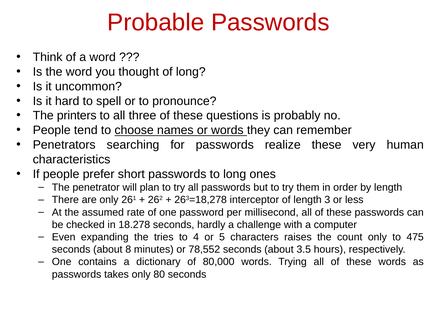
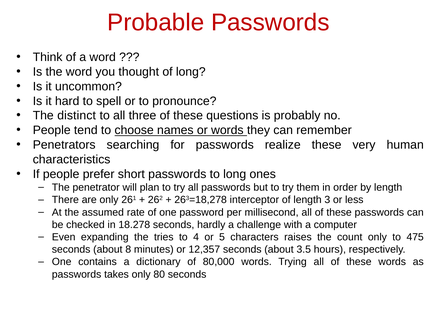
printers: printers -> distinct
78,552: 78,552 -> 12,357
